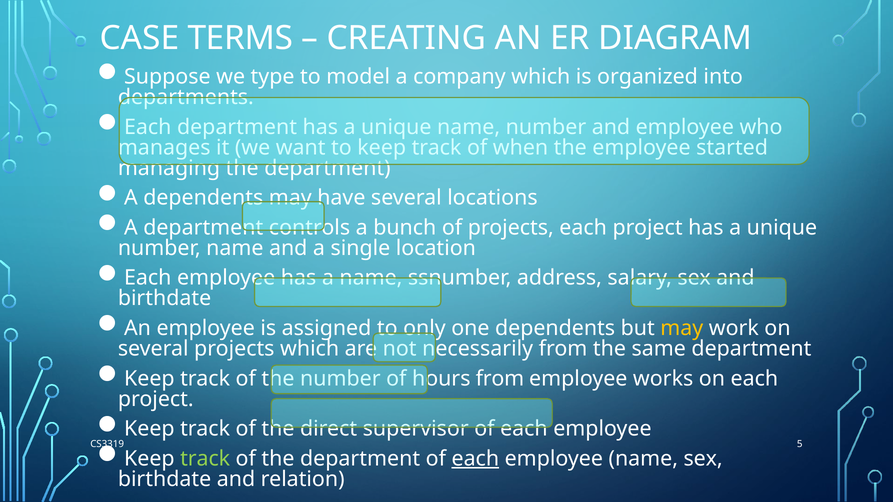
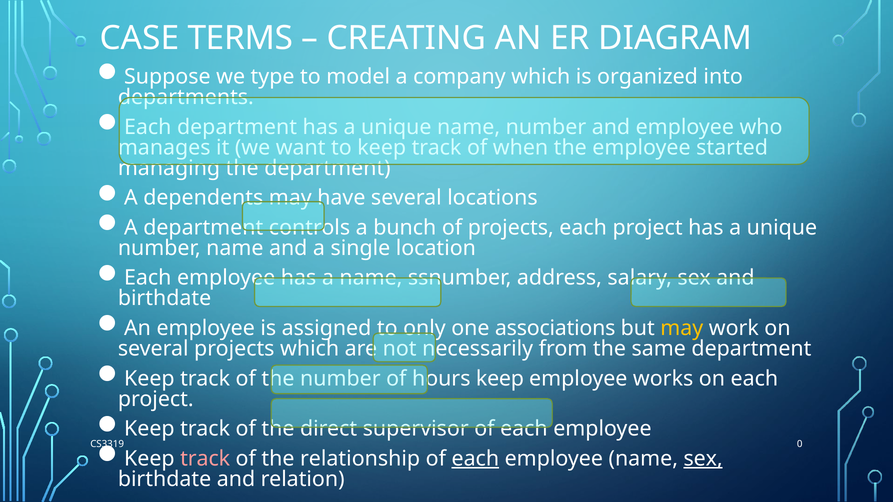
one dependents: dependents -> associations
from at (500, 379): from -> keep
5: 5 -> 0
track at (205, 459) colour: light green -> pink
of the department: department -> relationship
sex at (703, 459) underline: none -> present
